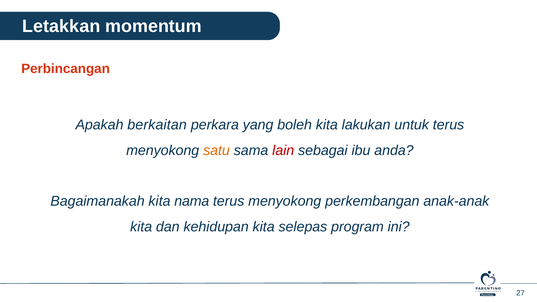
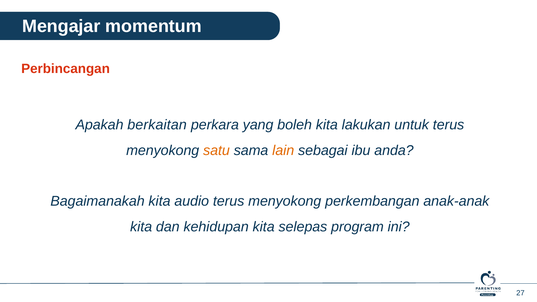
Letakkan: Letakkan -> Mengajar
lain colour: red -> orange
nama: nama -> audio
